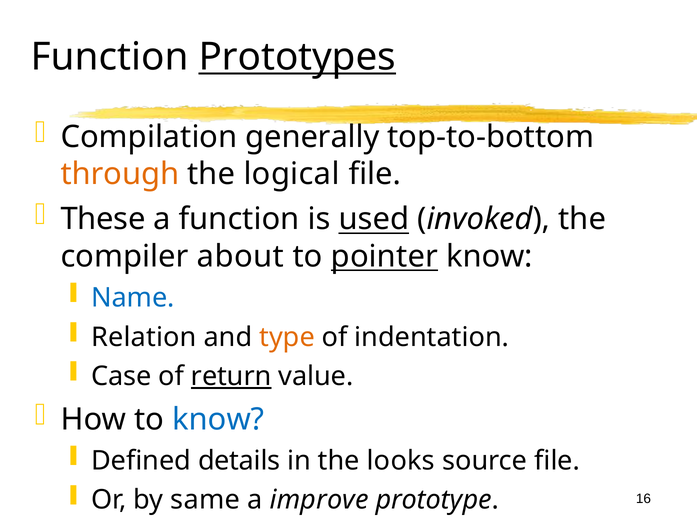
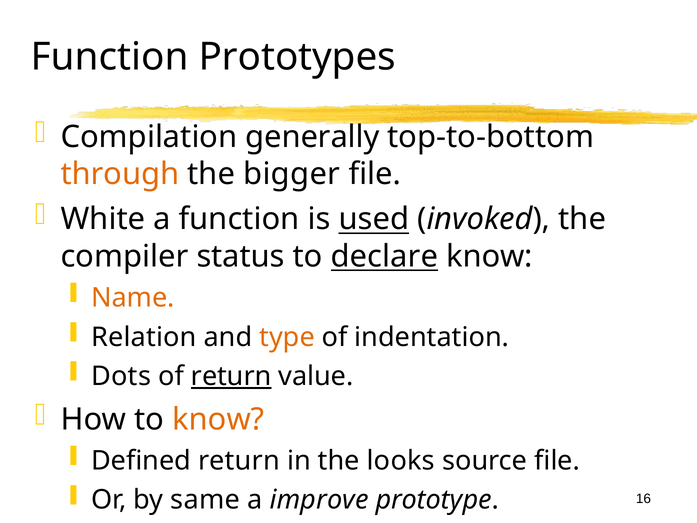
Prototypes underline: present -> none
logical: logical -> bigger
These: These -> White
about: about -> status
pointer: pointer -> declare
Name colour: blue -> orange
Case: Case -> Dots
know at (218, 419) colour: blue -> orange
Defined details: details -> return
